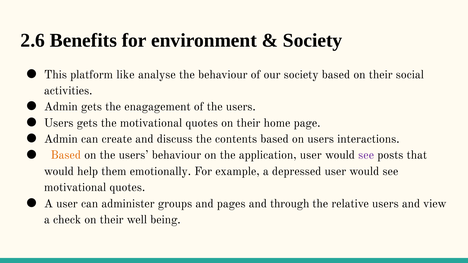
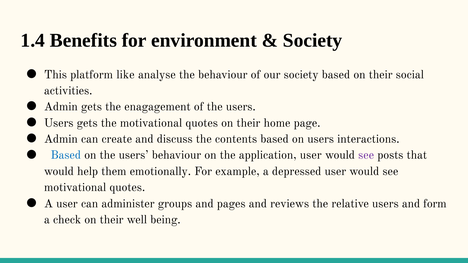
2.6: 2.6 -> 1.4
Based at (66, 155) colour: orange -> blue
through: through -> reviews
view: view -> form
